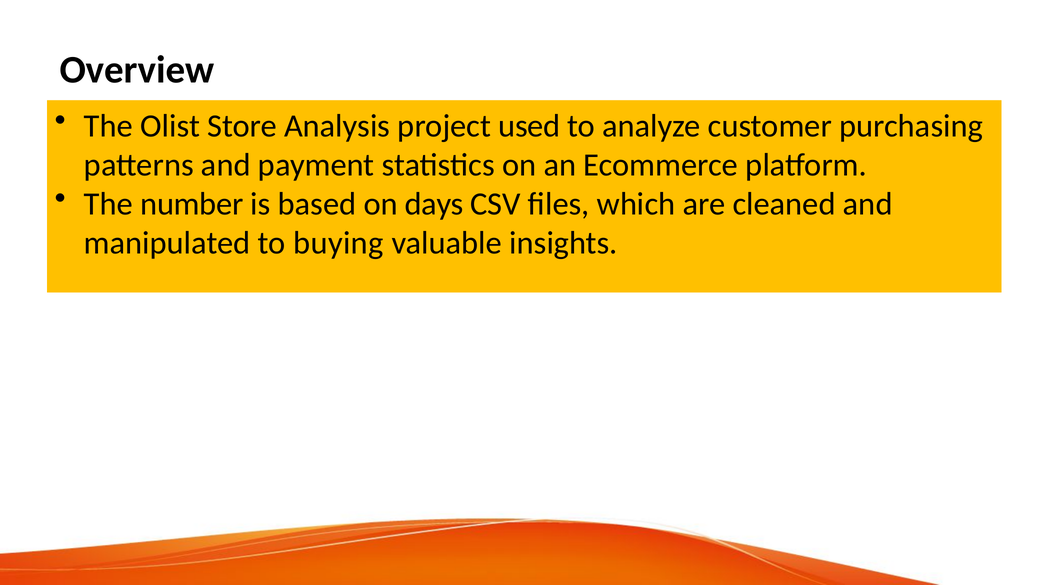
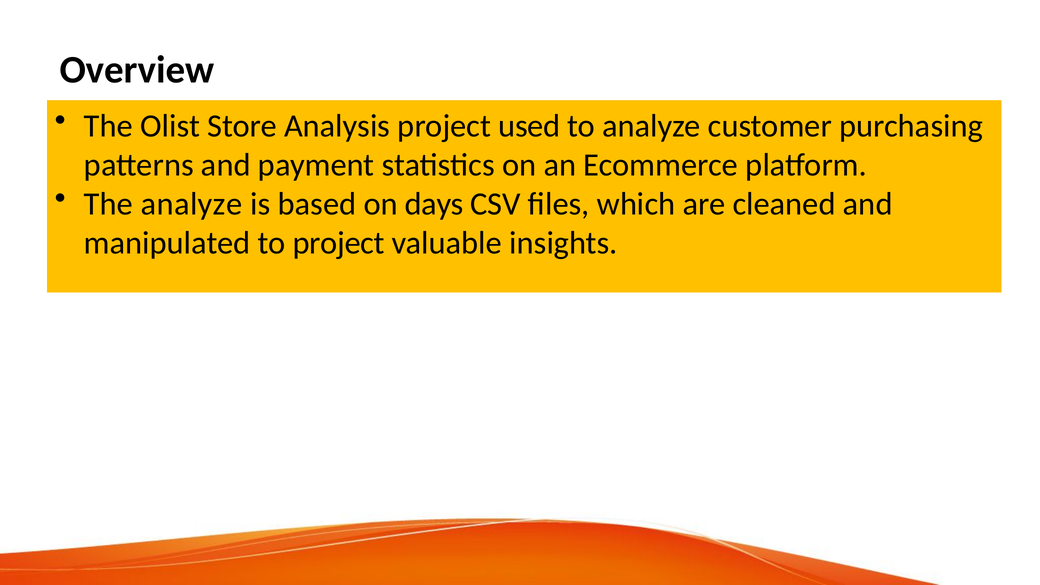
The number: number -> analyze
to buying: buying -> project
